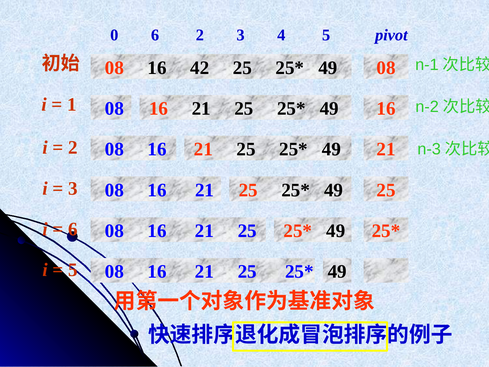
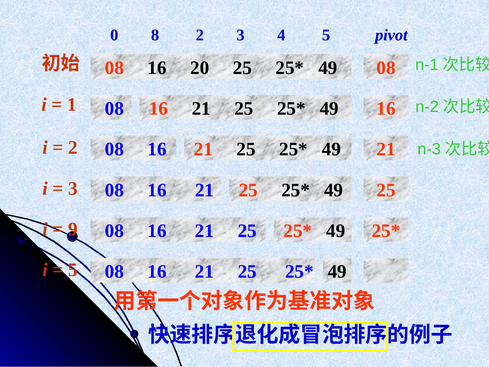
0 6: 6 -> 8
42: 42 -> 20
6 at (73, 229): 6 -> 9
